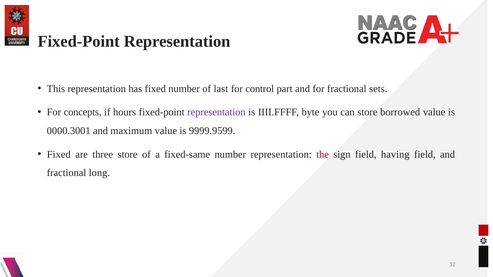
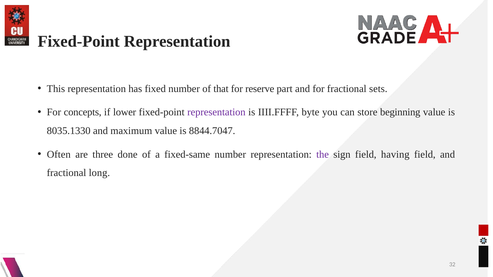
last: last -> that
control: control -> reserve
hours: hours -> lower
borrowed: borrowed -> beginning
0000.3001: 0000.3001 -> 8035.1330
9999.9599: 9999.9599 -> 8844.7047
Fixed at (59, 155): Fixed -> Often
three store: store -> done
the colour: red -> purple
